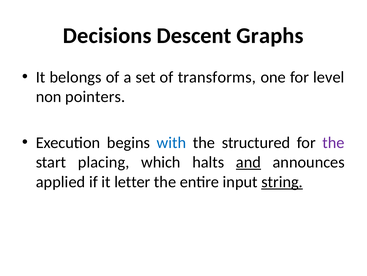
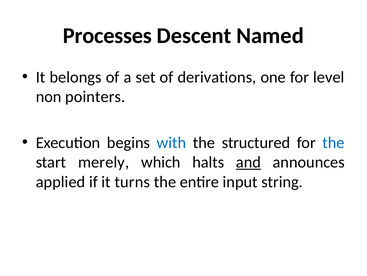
Decisions: Decisions -> Processes
Graphs: Graphs -> Named
transforms: transforms -> derivations
the at (334, 142) colour: purple -> blue
placing: placing -> merely
letter: letter -> turns
string underline: present -> none
